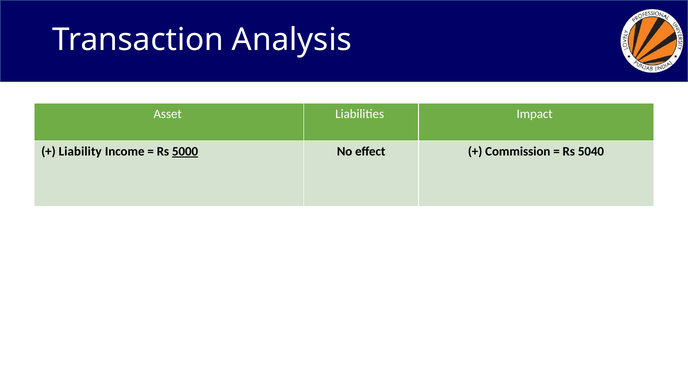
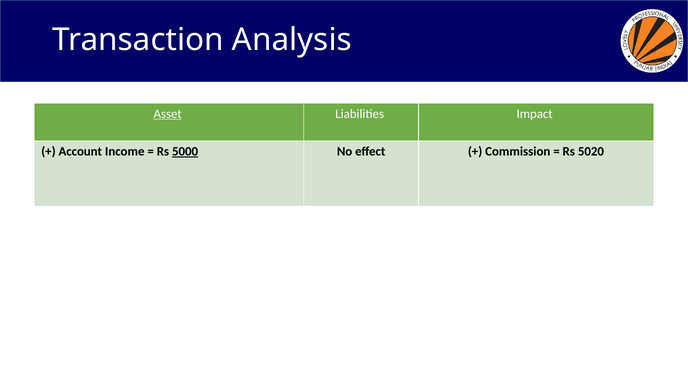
Asset underline: none -> present
Liability: Liability -> Account
5040: 5040 -> 5020
